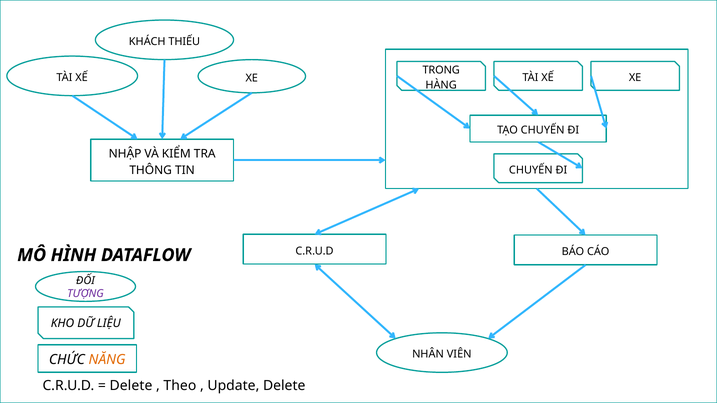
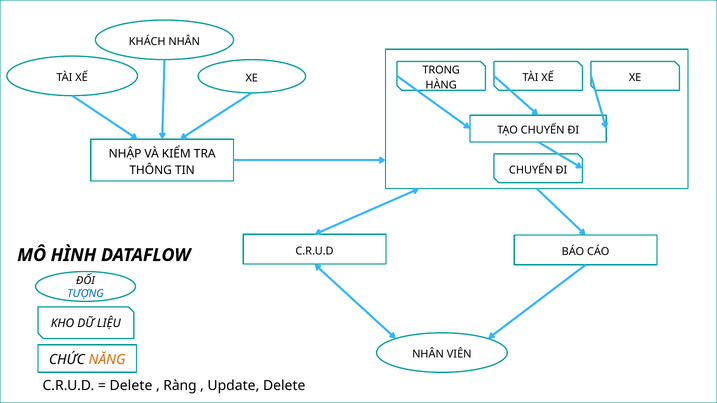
KHÁCH THIẾU: THIẾU -> NHÂN
TƯỢNG colour: purple -> blue
Theo: Theo -> Ràng
